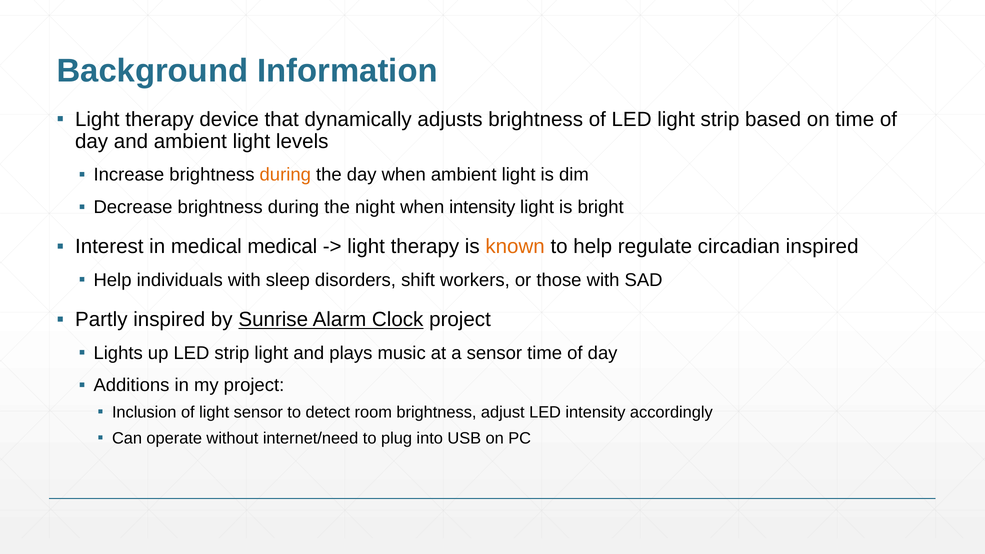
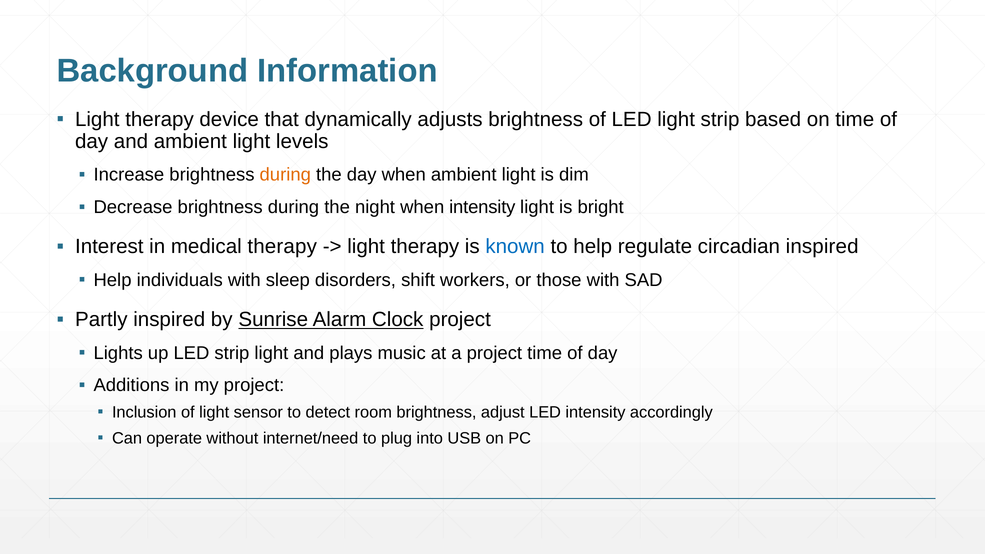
medical medical: medical -> therapy
known colour: orange -> blue
a sensor: sensor -> project
